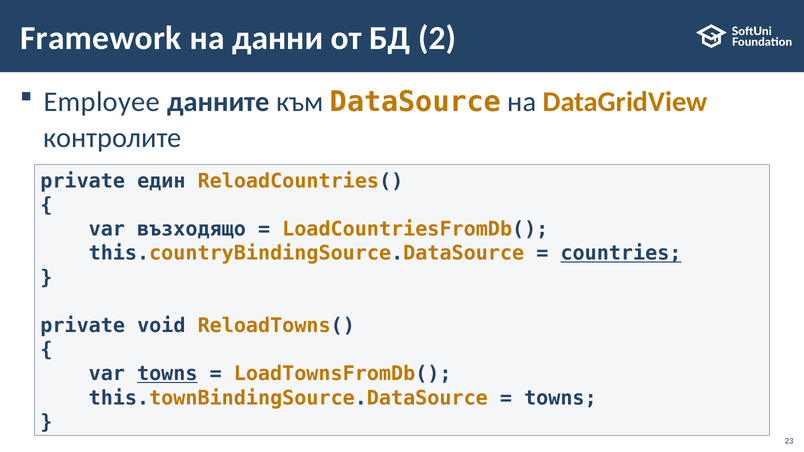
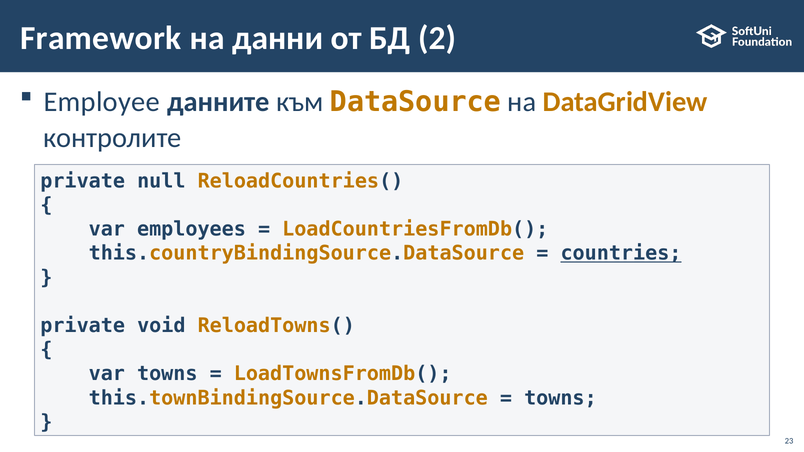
един: един -> null
възходящо: възходящо -> employees
towns at (167, 374) underline: present -> none
